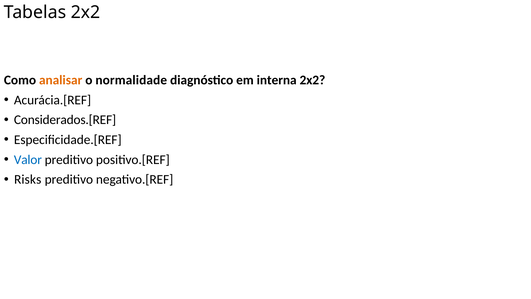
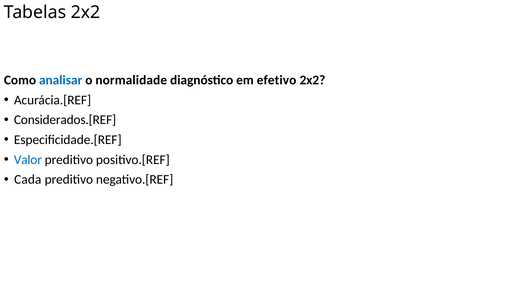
analisar colour: orange -> blue
interna: interna -> efetivo
Risks: Risks -> Cada
